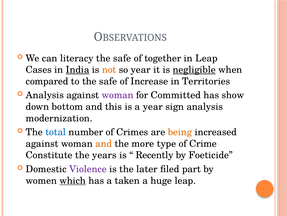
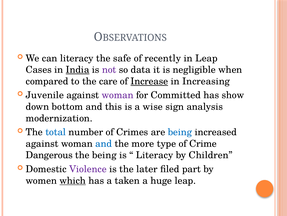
together: together -> recently
not colour: orange -> purple
so year: year -> data
negligible underline: present -> none
to the safe: safe -> care
Increase underline: none -> present
Territories: Territories -> Increasing
Analysis at (45, 95): Analysis -> Juvenile
a year: year -> wise
being at (180, 132) colour: orange -> blue
and at (104, 143) colour: orange -> blue
Constitute: Constitute -> Dangerous
the years: years -> being
Recently at (155, 155): Recently -> Literacy
Foeticide: Foeticide -> Children
